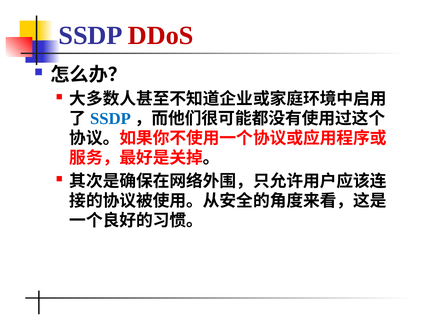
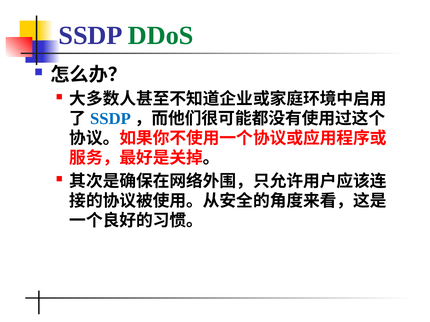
DDoS colour: red -> green
